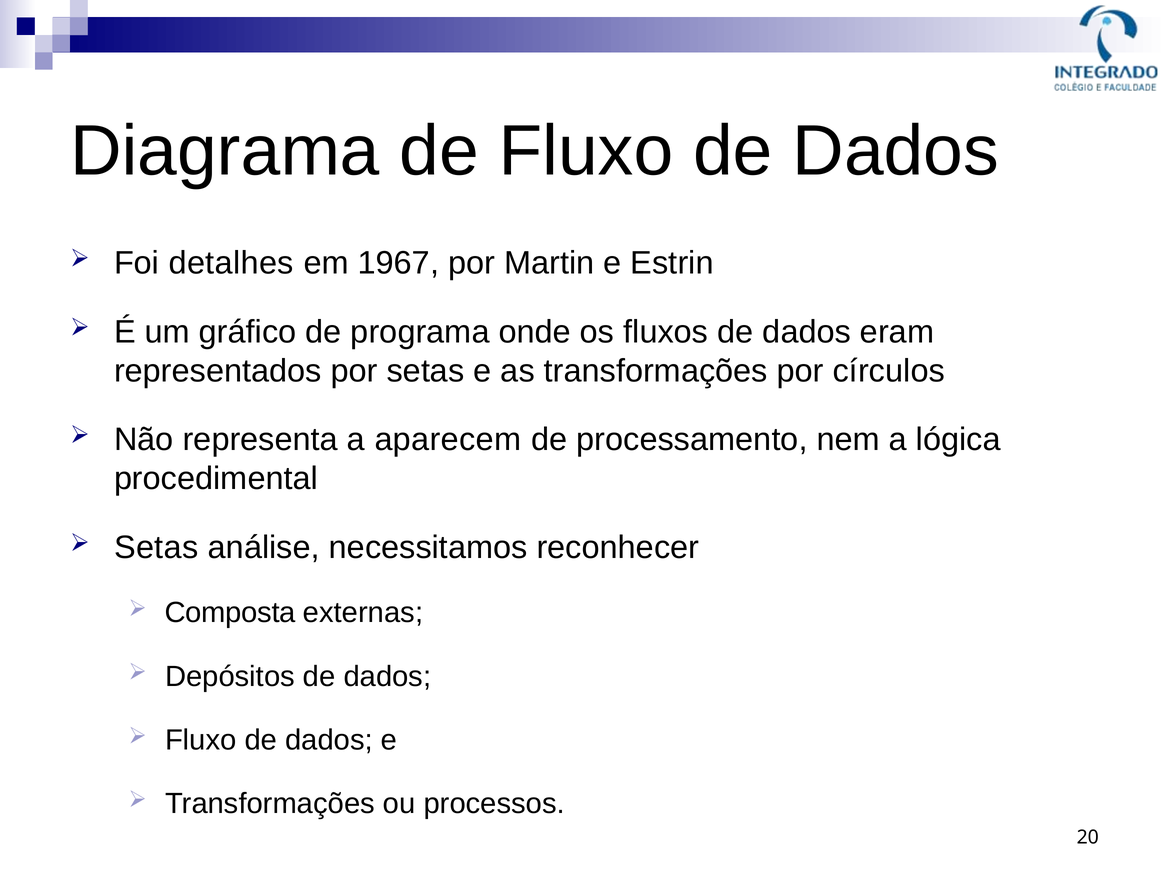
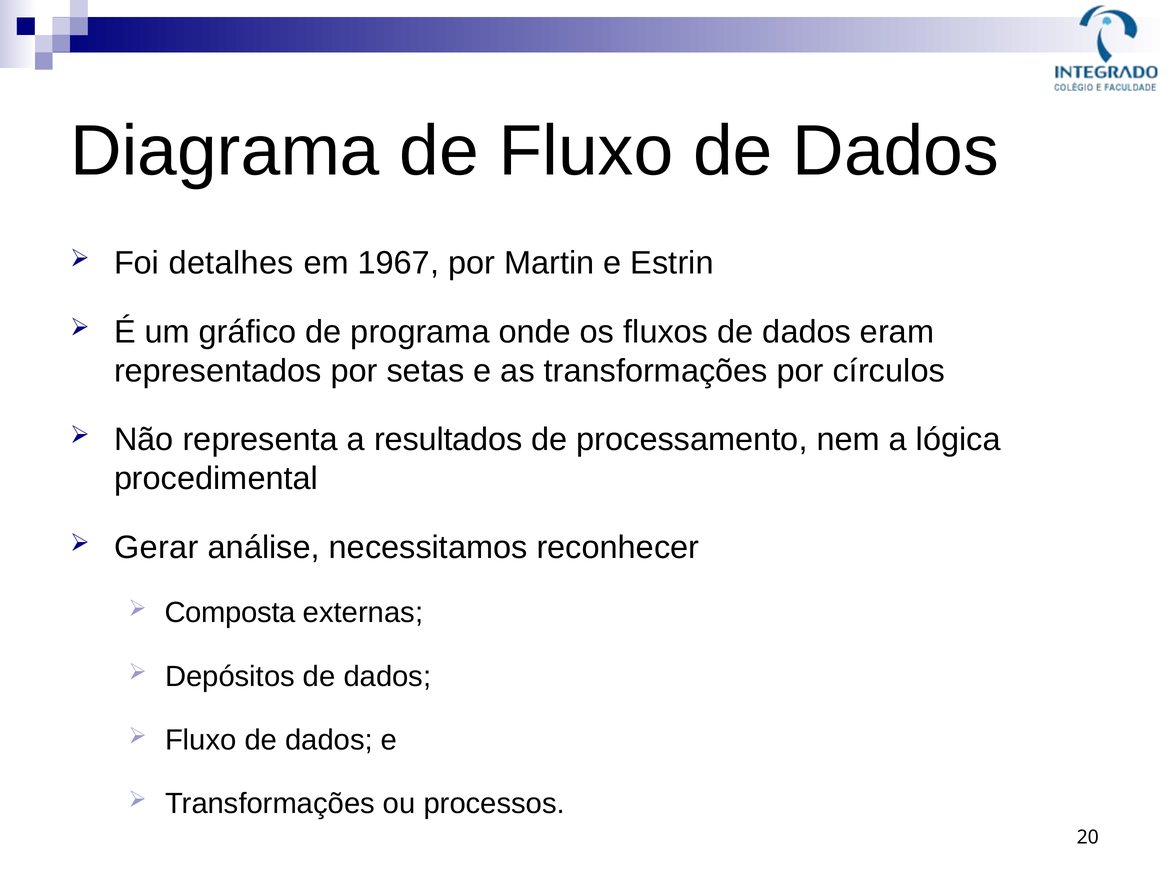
aparecem: aparecem -> resultados
Setas at (156, 548): Setas -> Gerar
